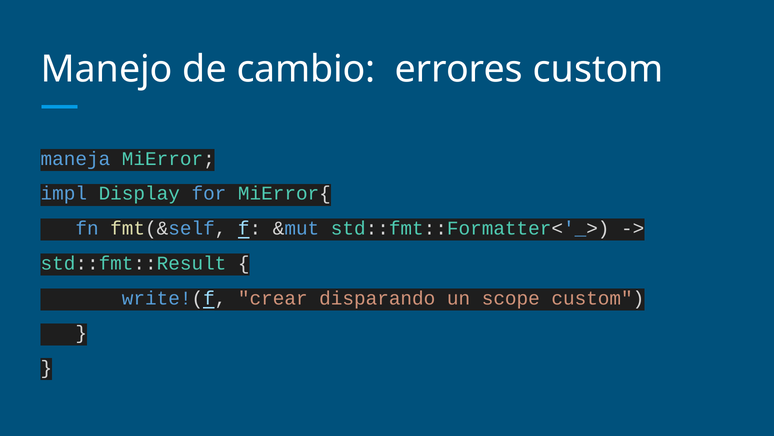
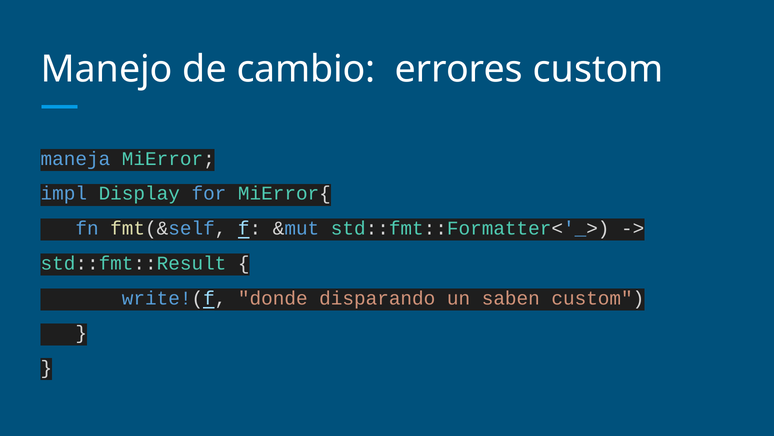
crear: crear -> donde
scope: scope -> saben
